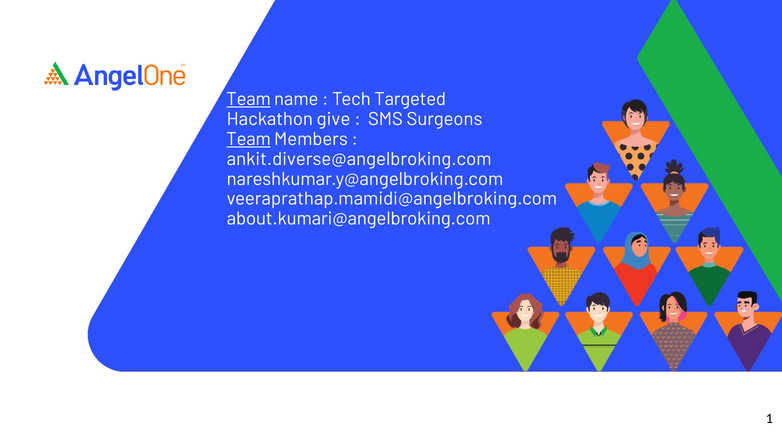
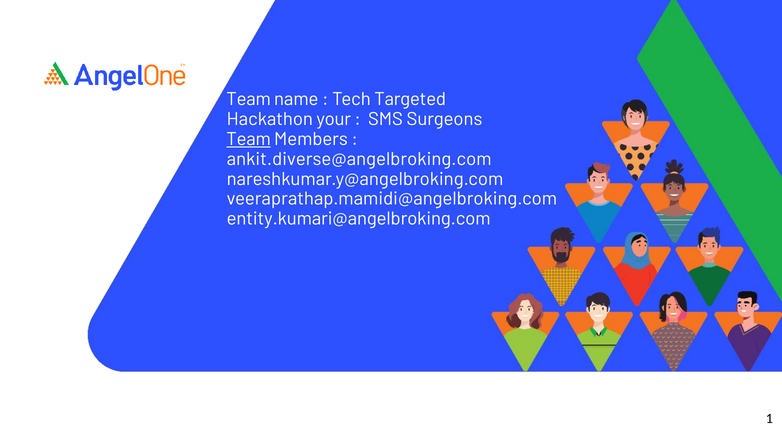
Team at (249, 99) underline: present -> none
give: give -> your
about.kumari@angelbroking.com: about.kumari@angelbroking.com -> entity.kumari@angelbroking.com
